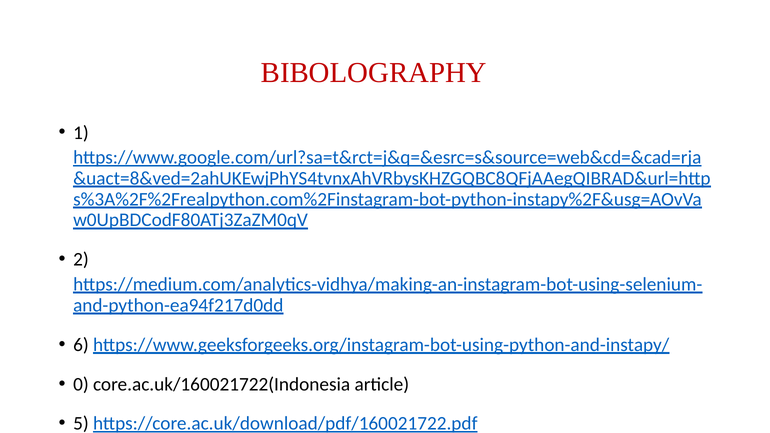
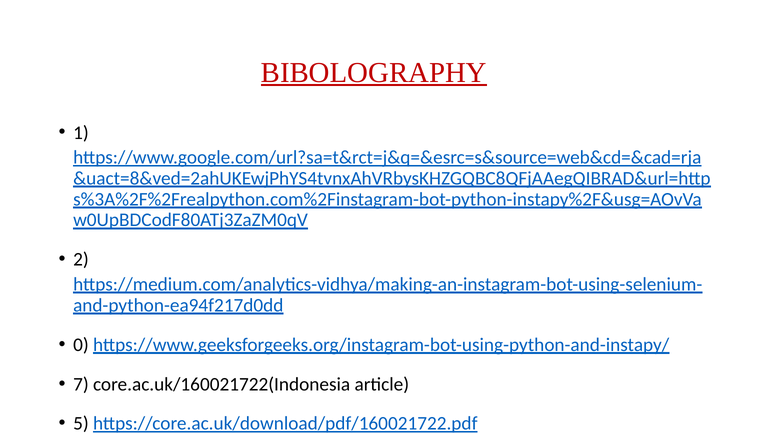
BIBOLOGRAPHY underline: none -> present
6: 6 -> 0
0: 0 -> 7
